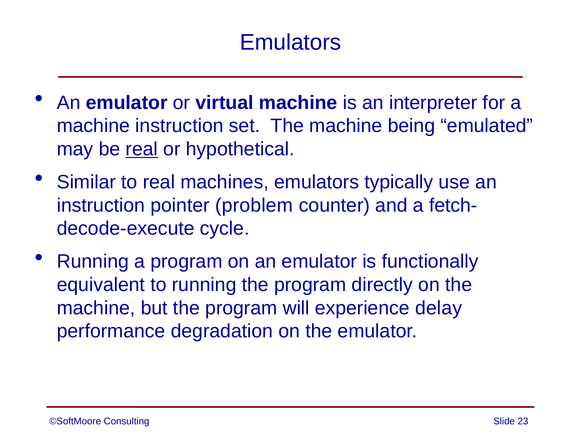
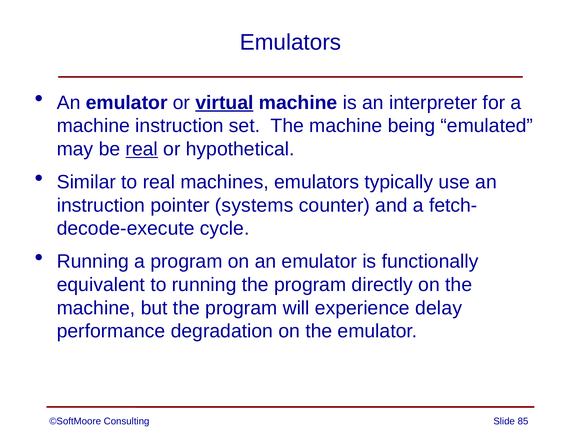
virtual underline: none -> present
problem: problem -> systems
23: 23 -> 85
